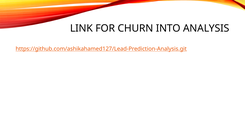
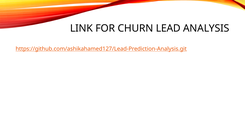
INTO: INTO -> LEAD
